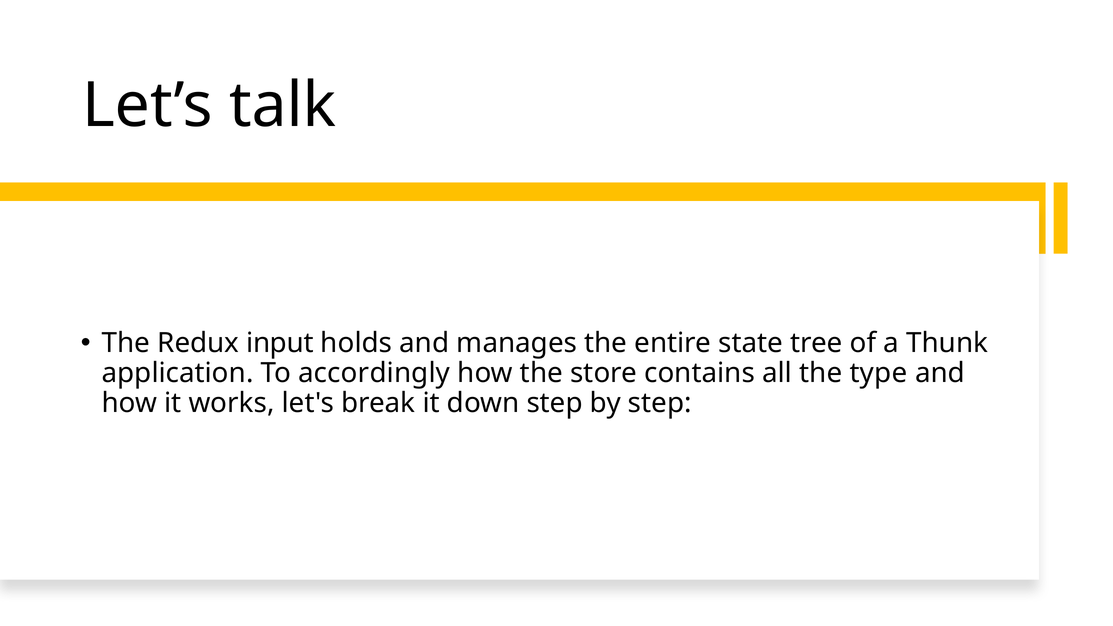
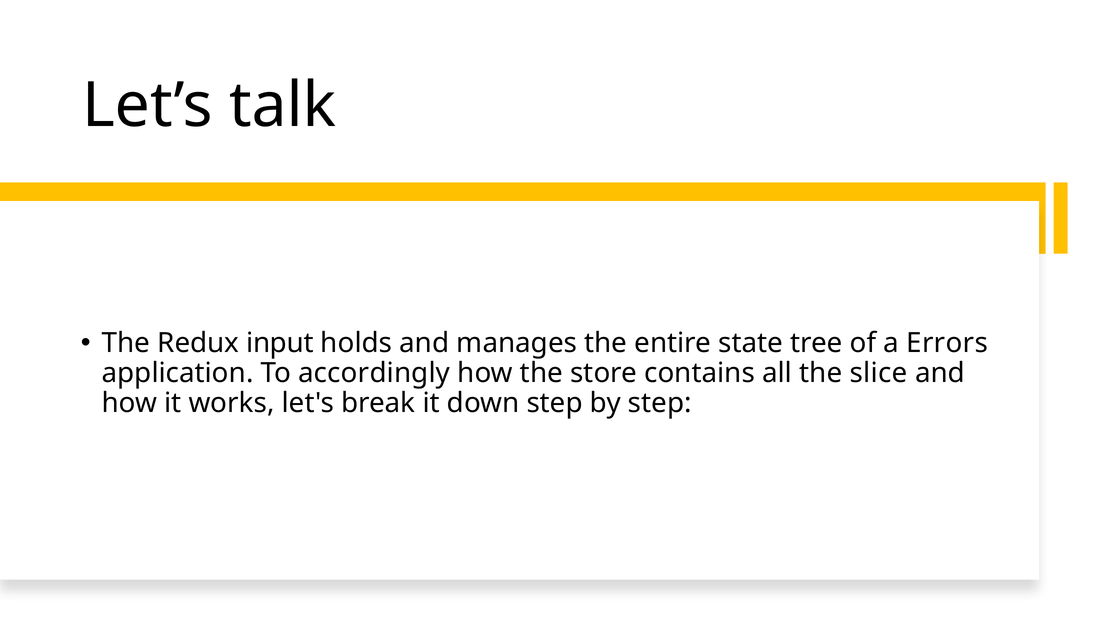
Thunk: Thunk -> Errors
type: type -> slice
